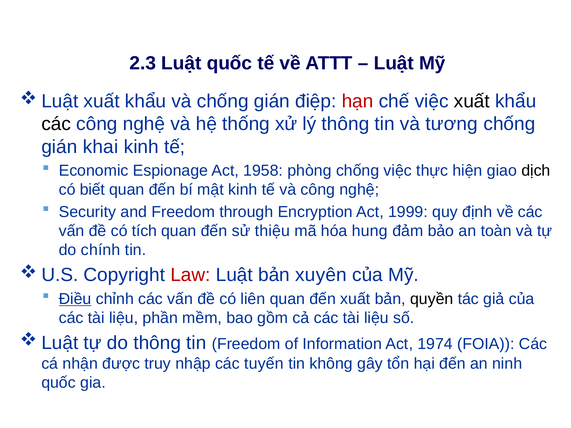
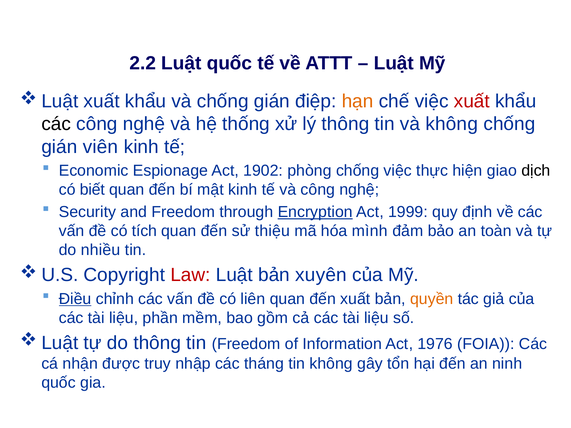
2.3: 2.3 -> 2.2
hạn colour: red -> orange
xuất at (472, 101) colour: black -> red
và tương: tương -> không
khai: khai -> viên
1958: 1958 -> 1902
Encryption underline: none -> present
hung: hung -> mình
chính: chính -> nhiều
quyền colour: black -> orange
1974: 1974 -> 1976
tuyến: tuyến -> tháng
